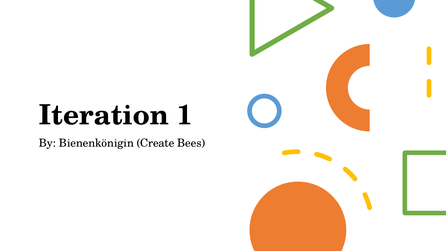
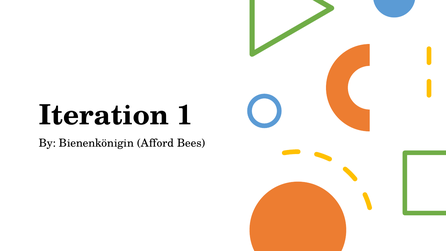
Create: Create -> Afford
